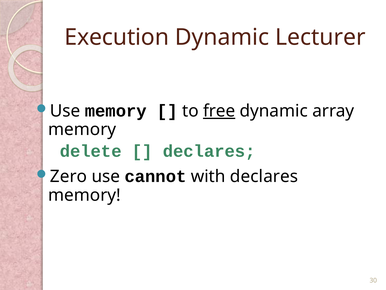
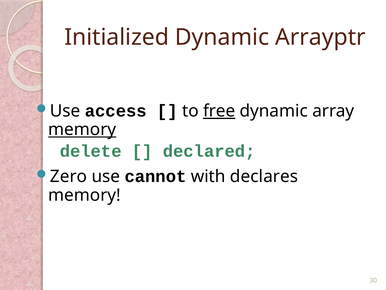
Execution: Execution -> Initialized
Lecturer: Lecturer -> Arrayptr
Use memory: memory -> access
memory at (82, 129) underline: none -> present
declares at (209, 151): declares -> declared
